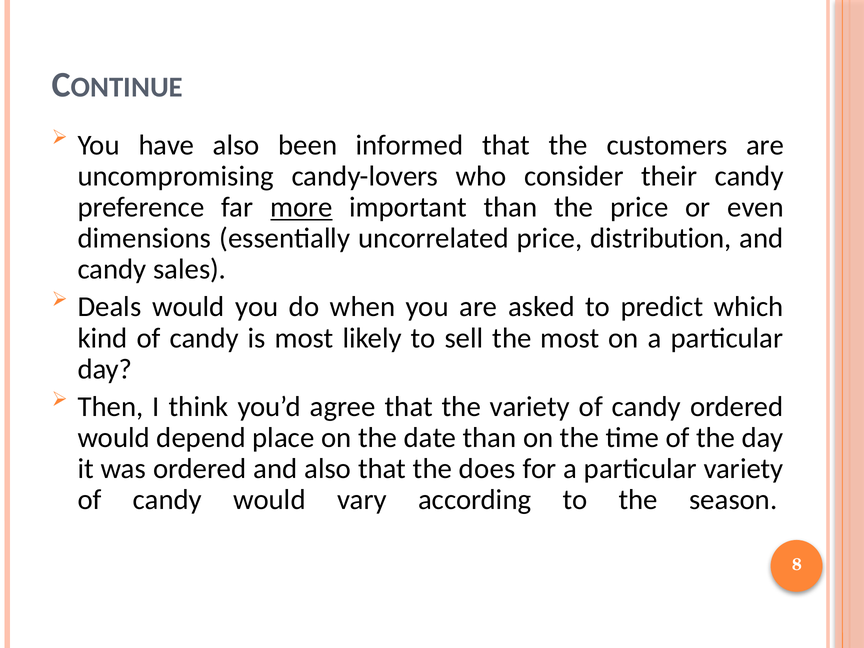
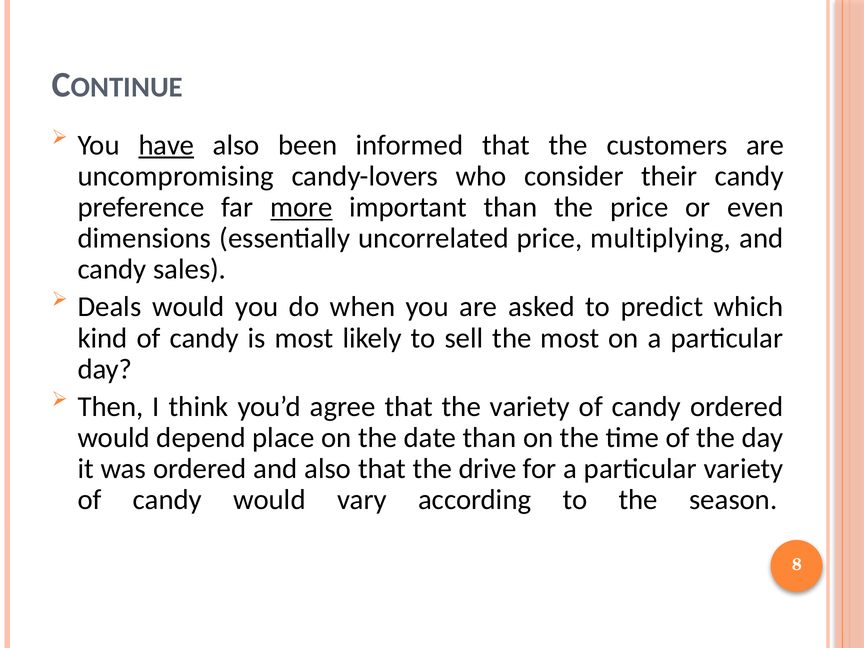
have underline: none -> present
distribution: distribution -> multiplying
does: does -> drive
